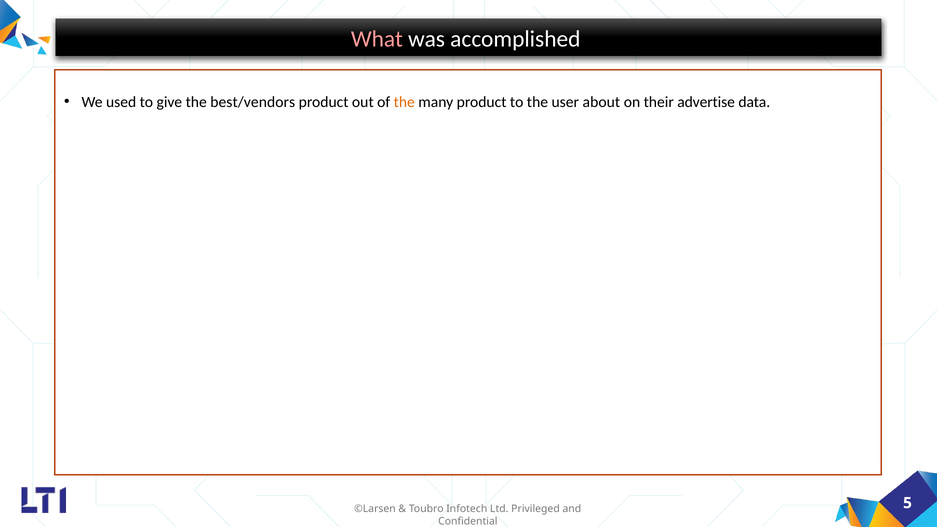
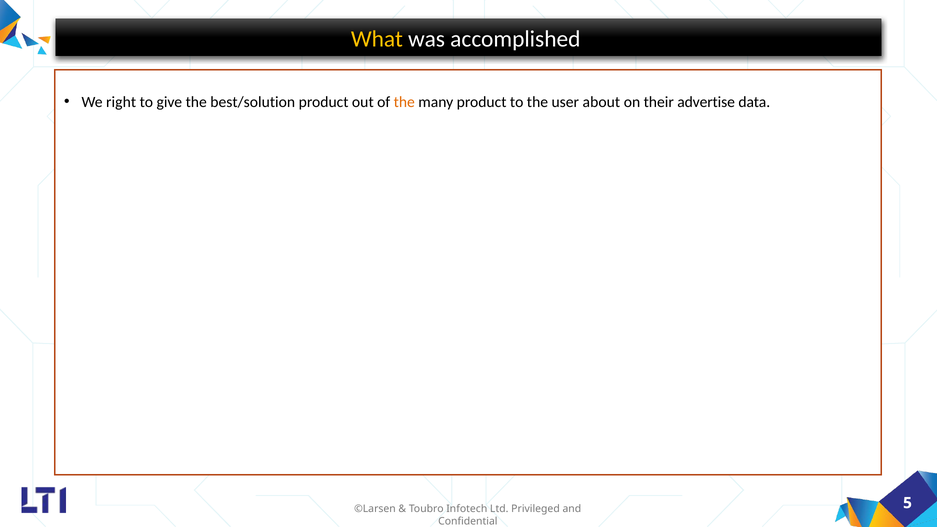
What colour: pink -> yellow
used: used -> right
best/vendors: best/vendors -> best/solution
